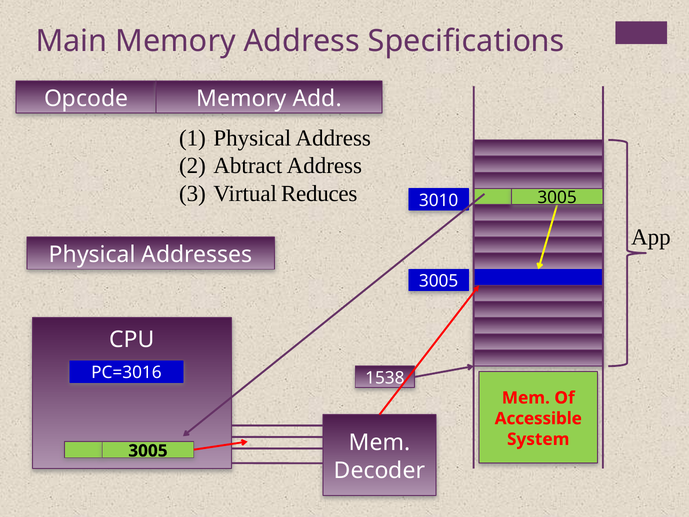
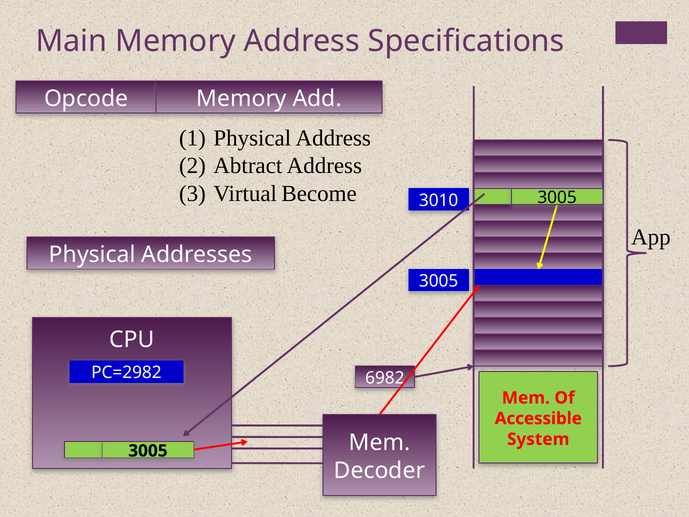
Reduces: Reduces -> Become
PC=3016: PC=3016 -> PC=2982
1538: 1538 -> 6982
